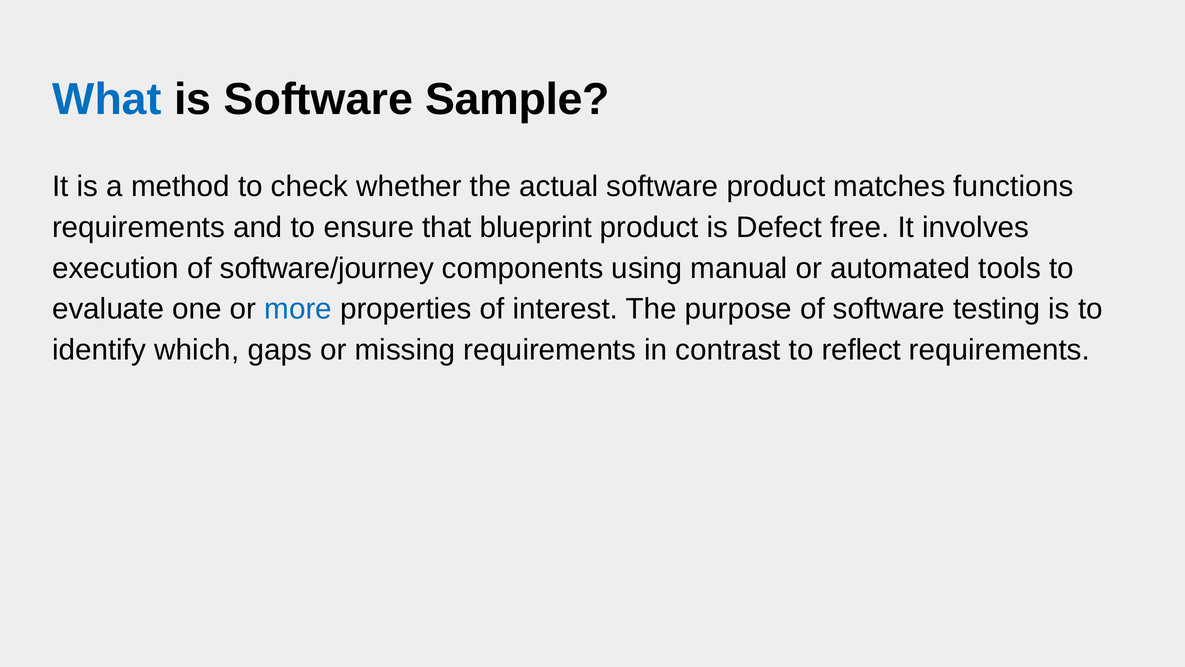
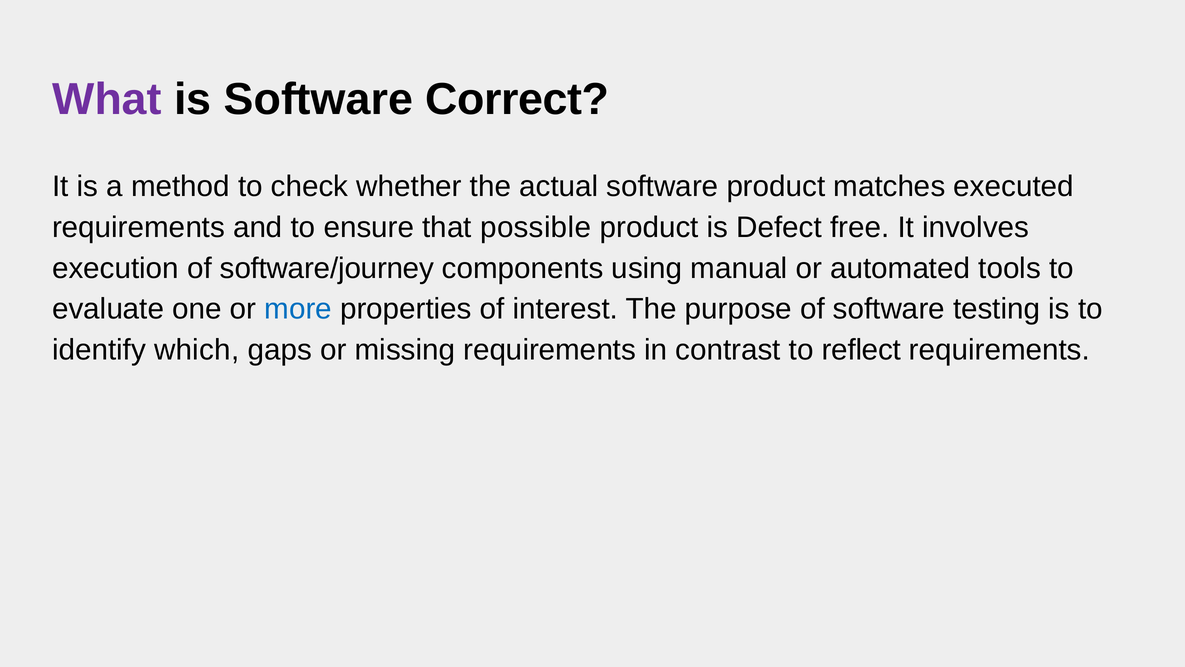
What colour: blue -> purple
Sample: Sample -> Correct
functions: functions -> executed
blueprint: blueprint -> possible
